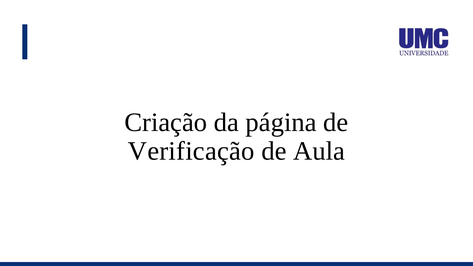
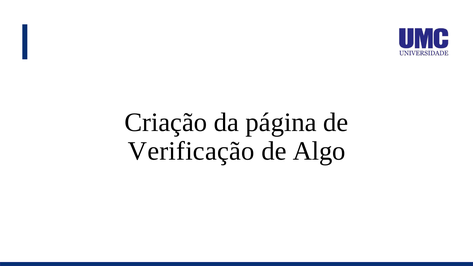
Aula: Aula -> Algo
